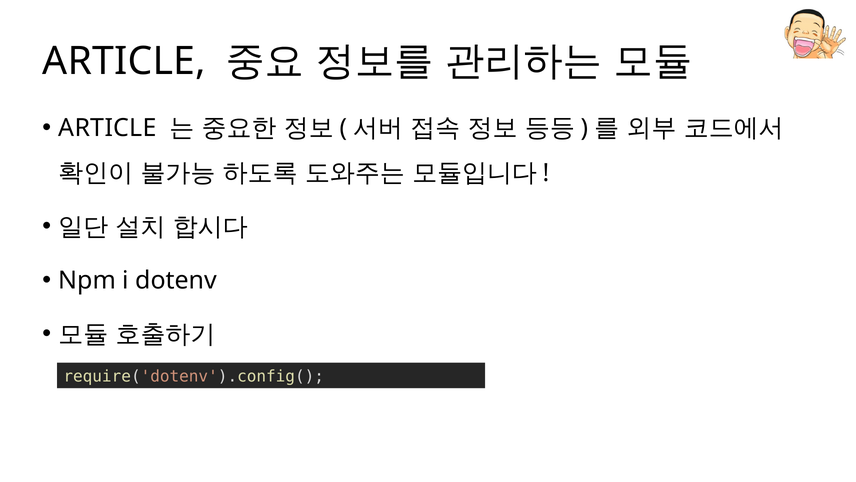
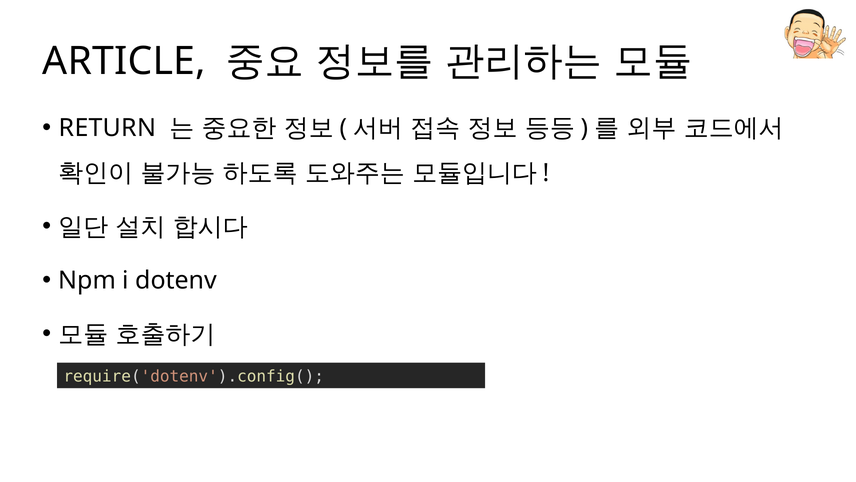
ARTICLE at (107, 128): ARTICLE -> RETURN
